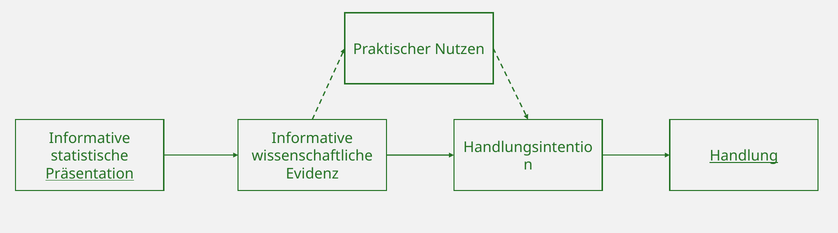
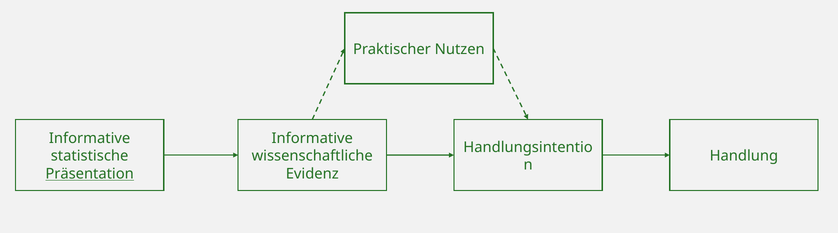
Handlung underline: present -> none
